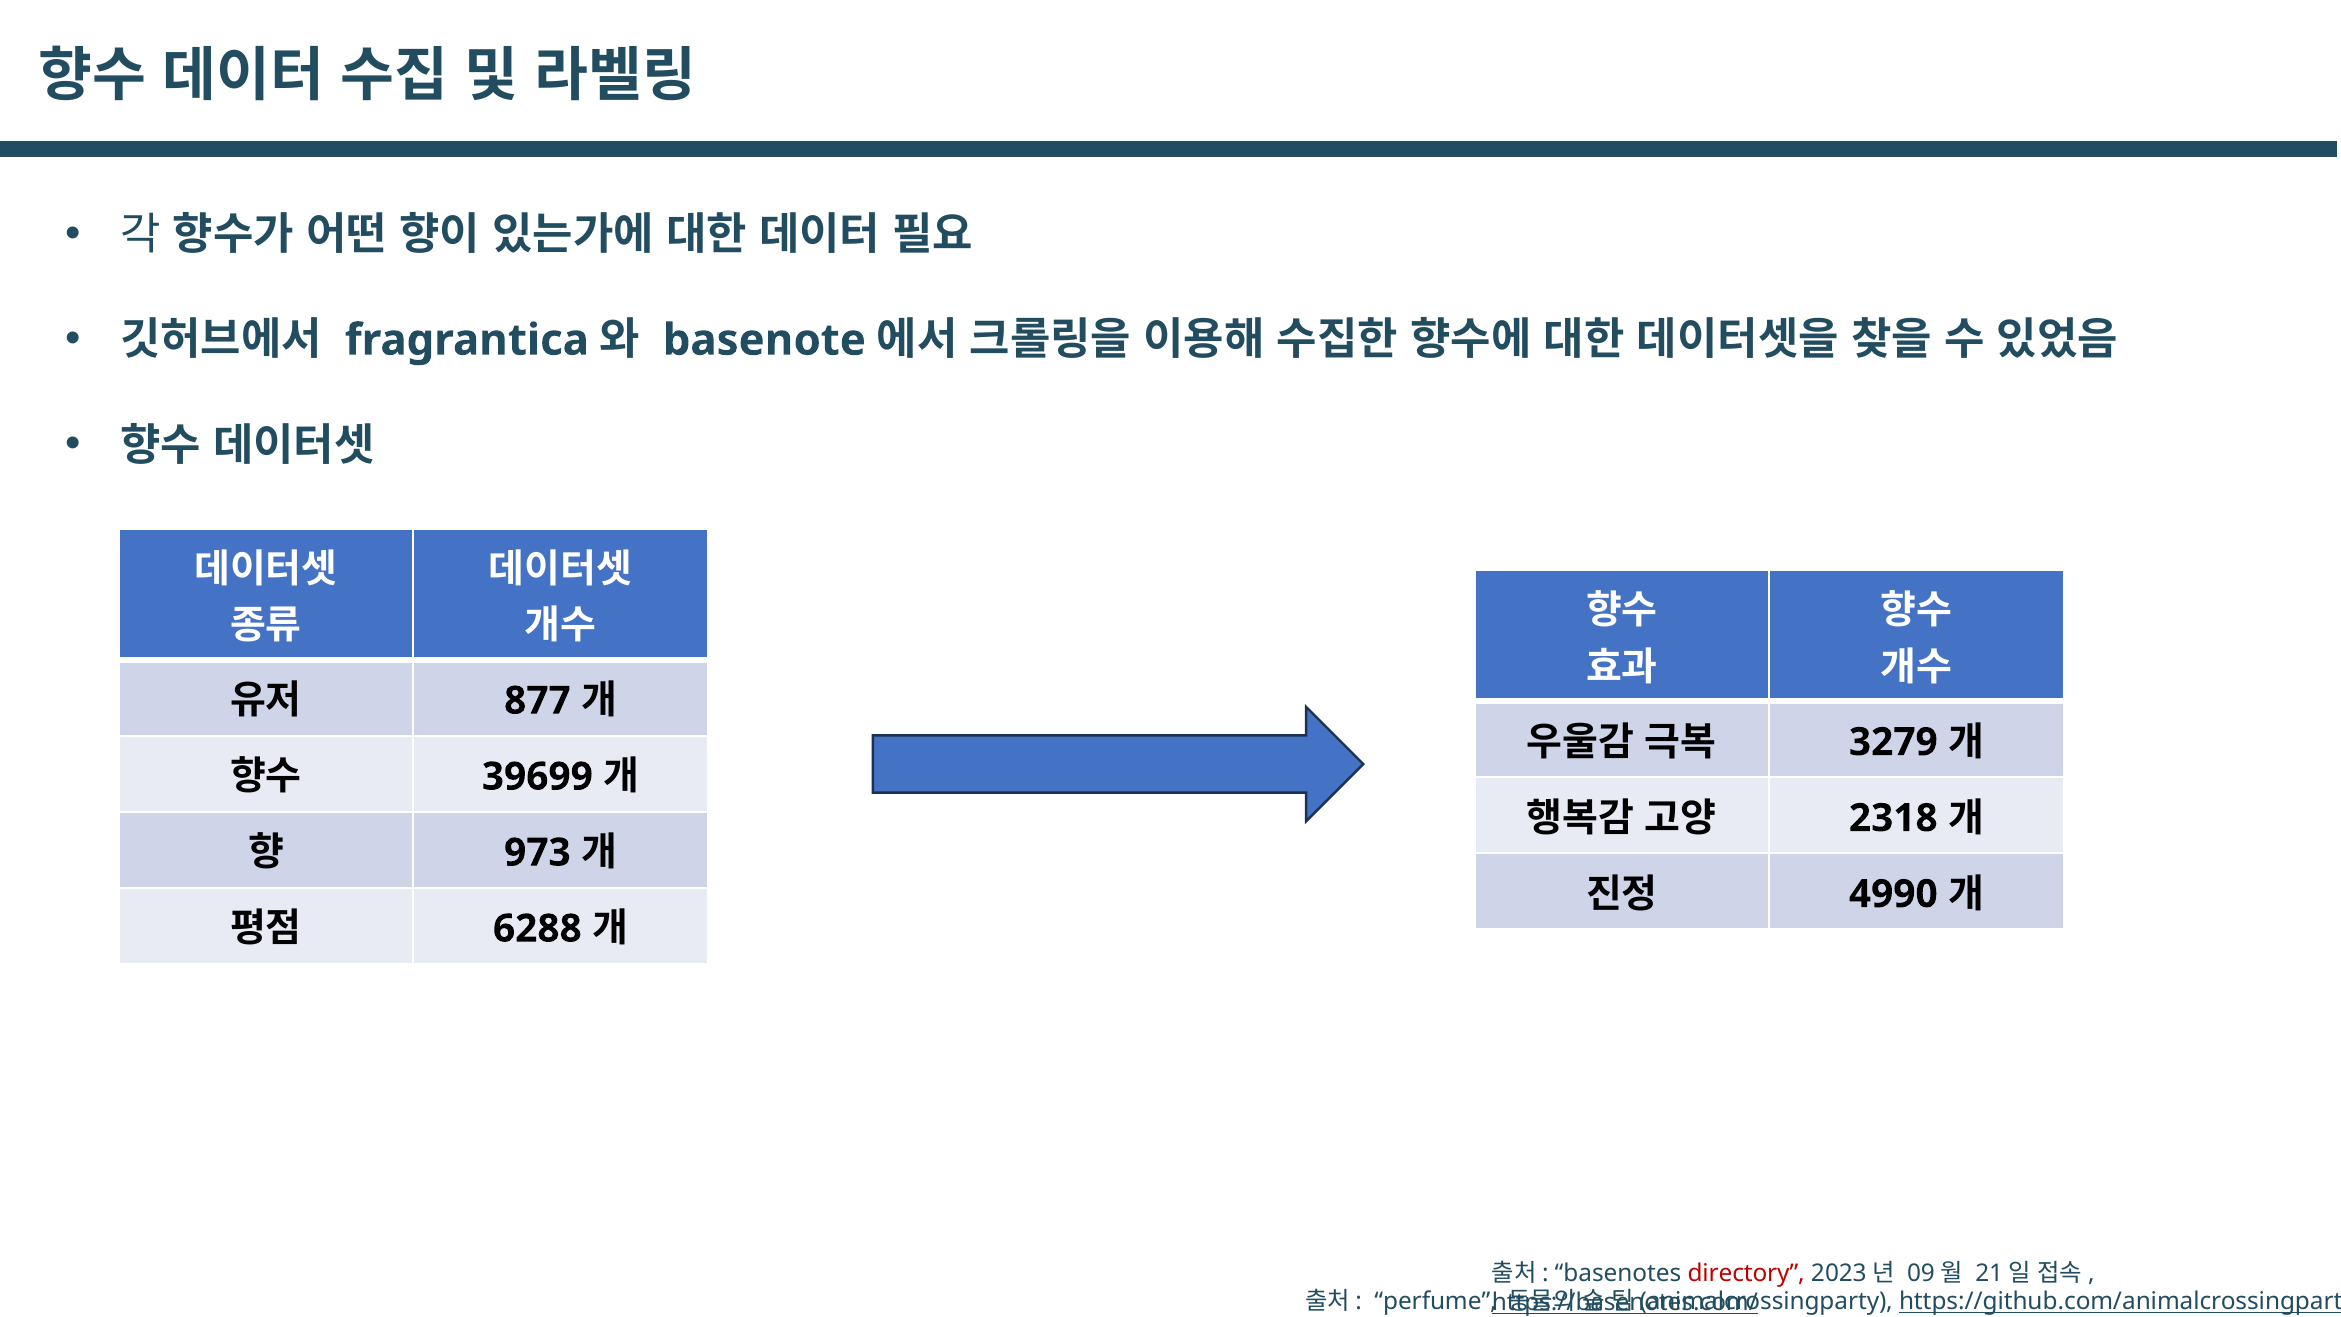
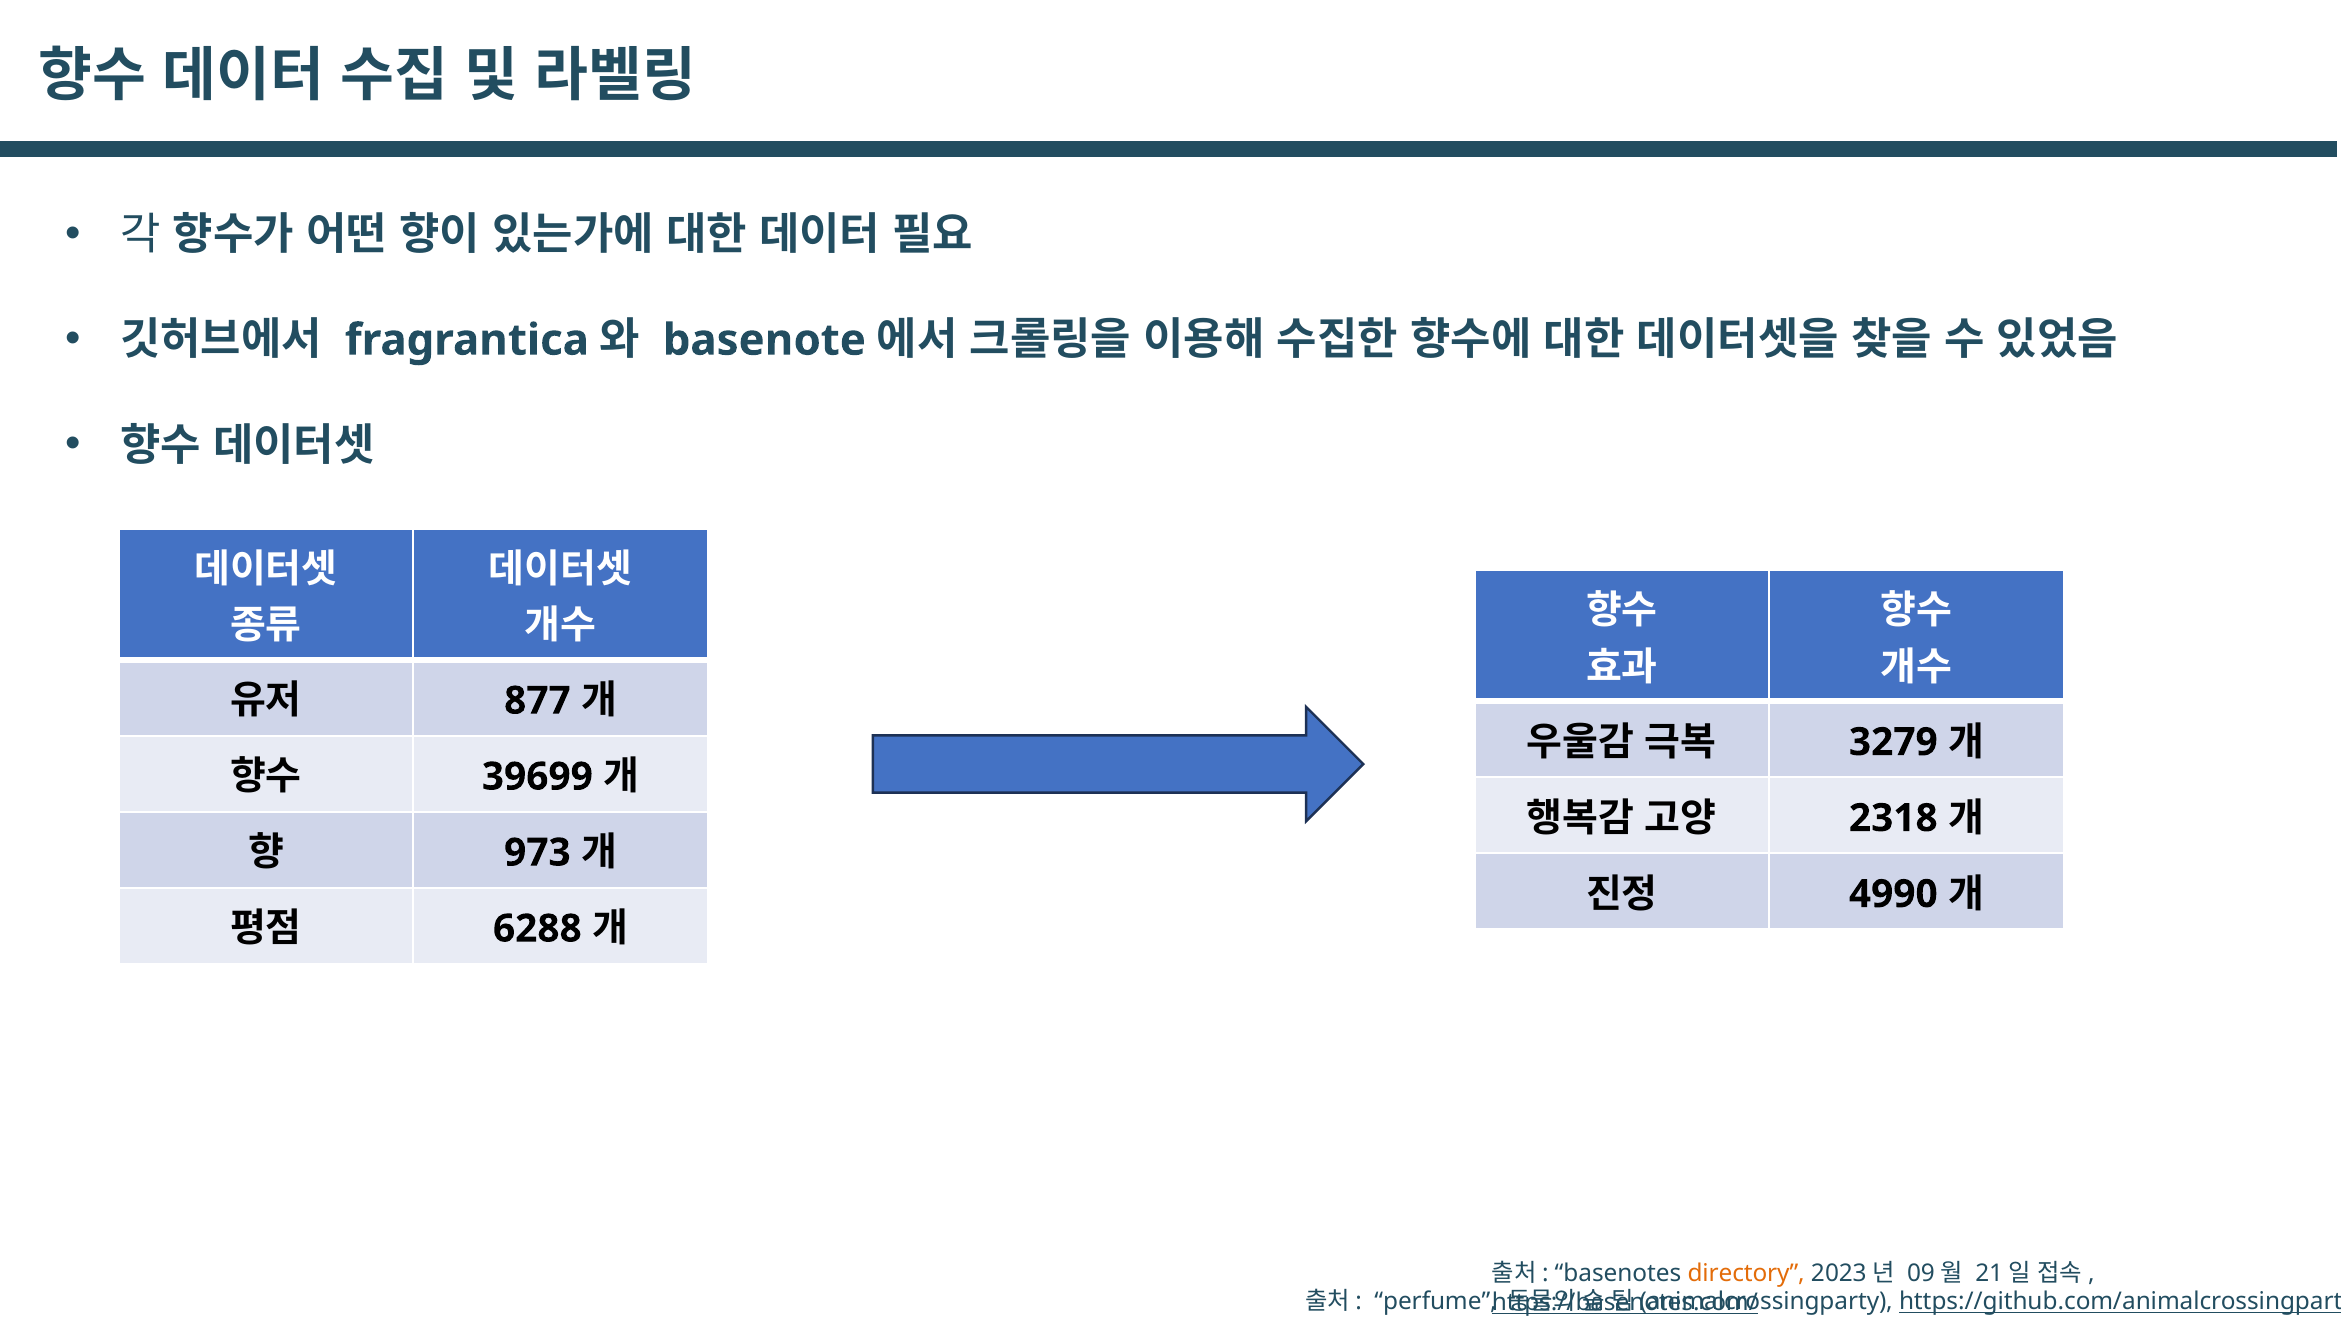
directory colour: red -> orange
